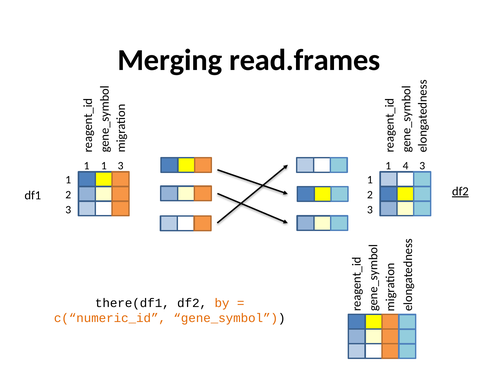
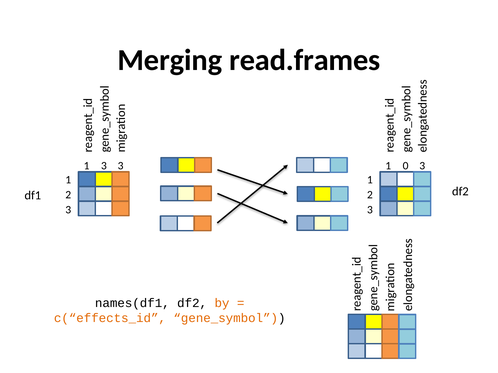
1 at (104, 166): 1 -> 3
4: 4 -> 0
df2 at (460, 192) underline: present -> none
there(df1: there(df1 -> names(df1
c(“numeric_id: c(“numeric_id -> c(“effects_id
